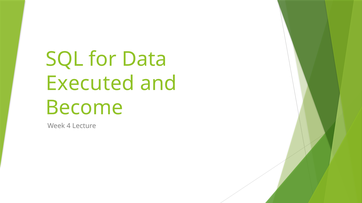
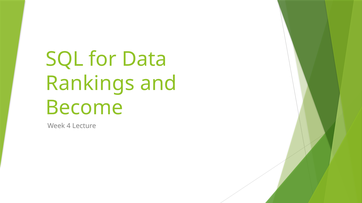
Executed: Executed -> Rankings
